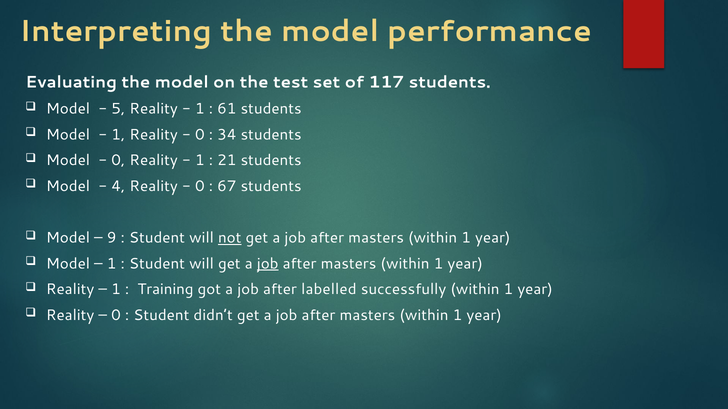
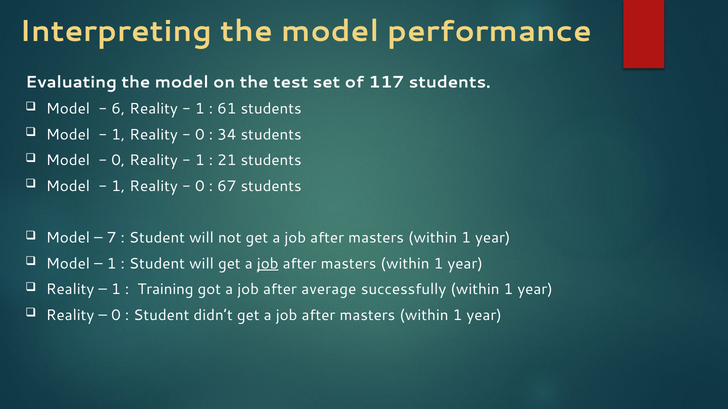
5: 5 -> 6
4 at (118, 186): 4 -> 1
9: 9 -> 7
not underline: present -> none
labelled: labelled -> average
